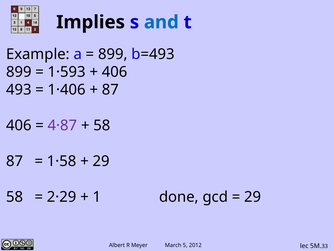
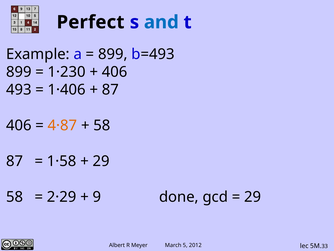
Implies: Implies -> Perfect
1·593: 1·593 -> 1·230
4·87 colour: purple -> orange
1: 1 -> 9
